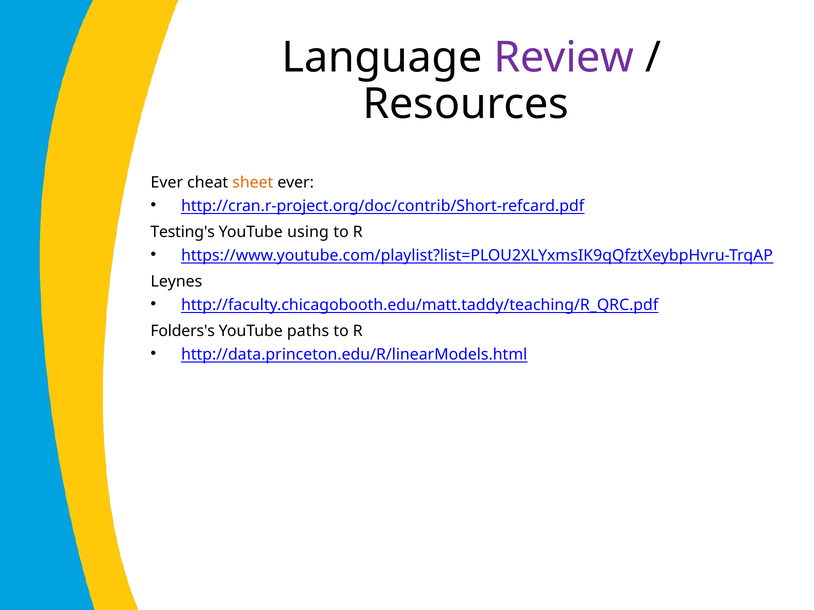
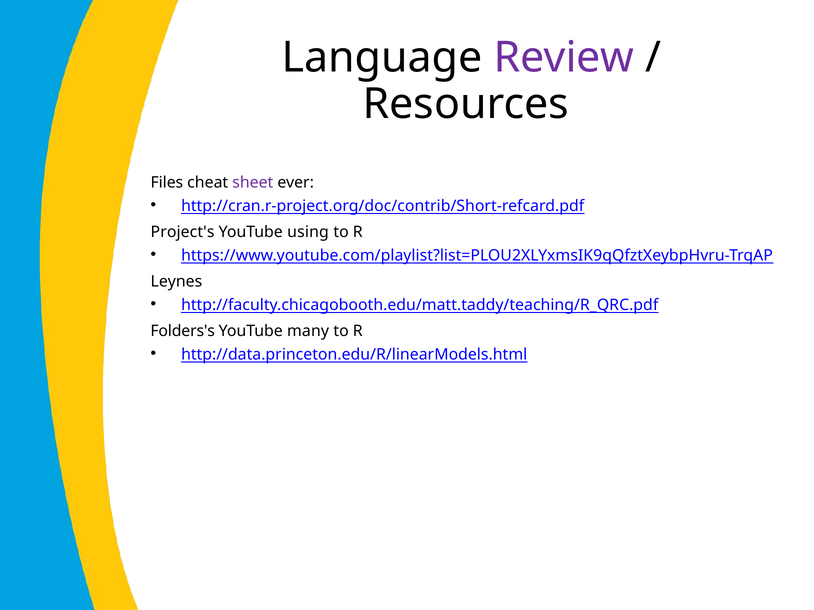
Ever at (167, 183): Ever -> Files
sheet colour: orange -> purple
Testing's: Testing's -> Project's
paths: paths -> many
